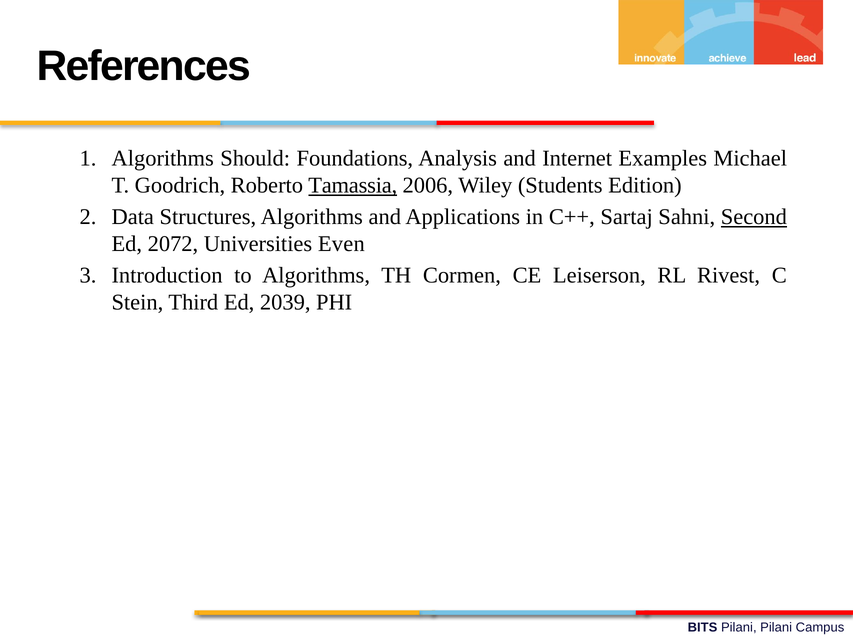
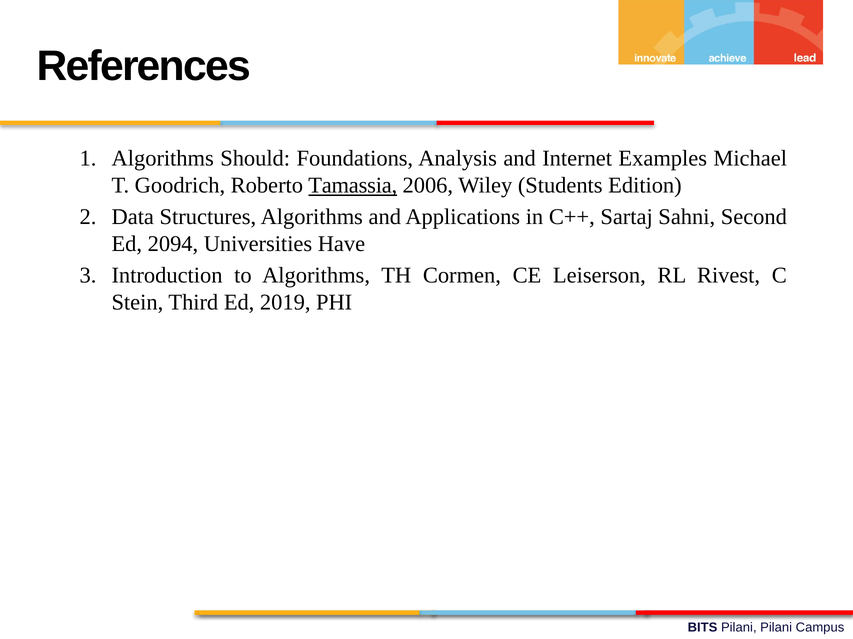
Second underline: present -> none
2072: 2072 -> 2094
Even: Even -> Have
2039: 2039 -> 2019
